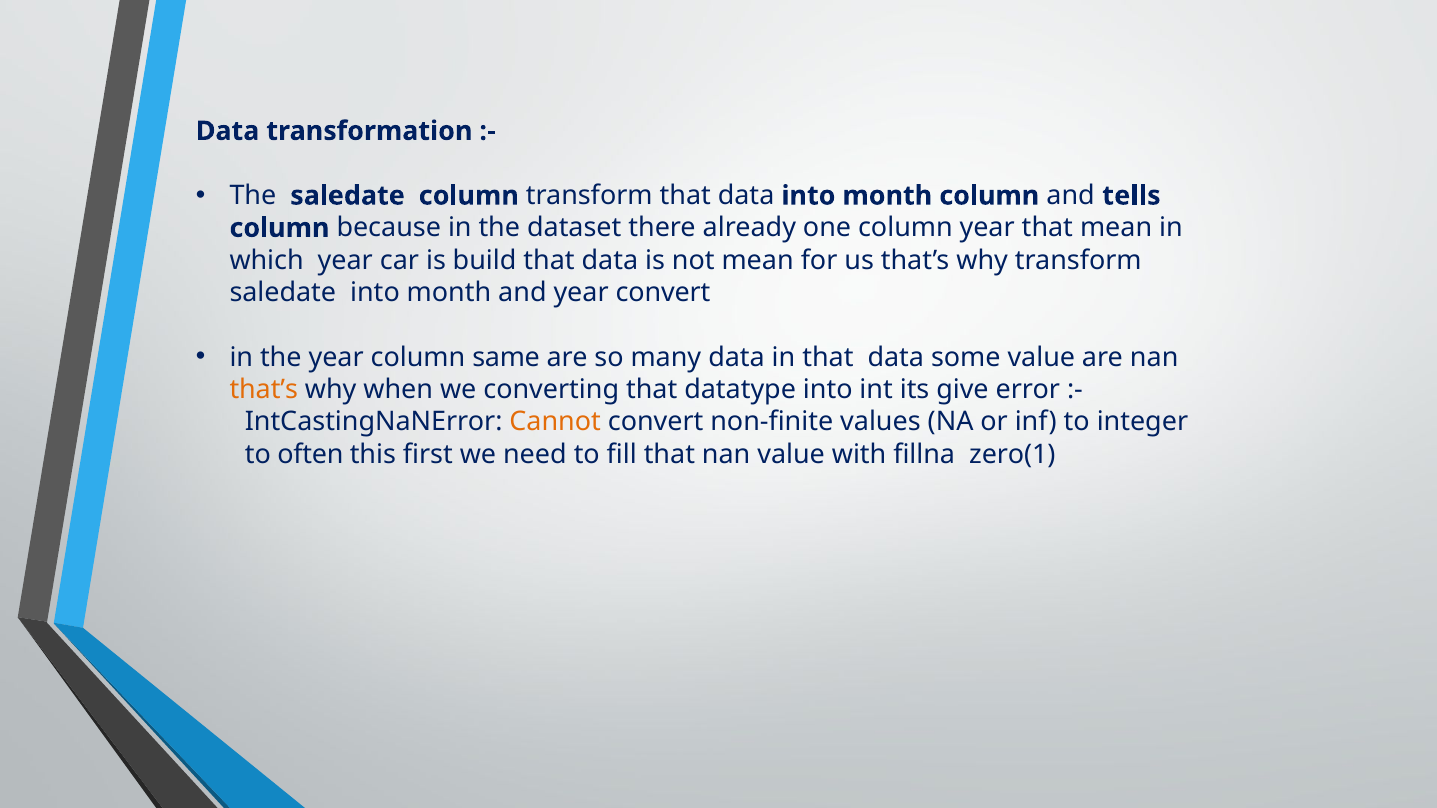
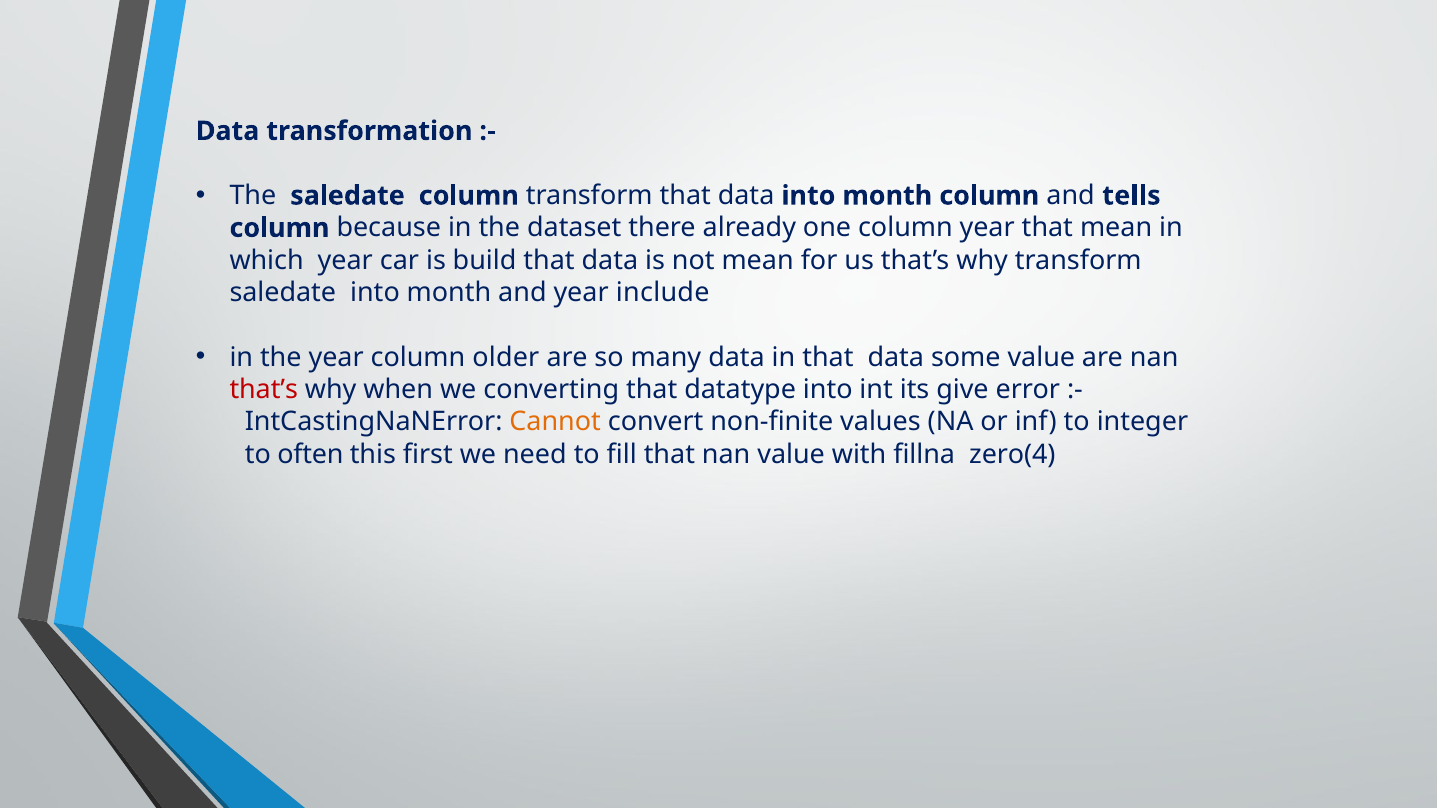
year convert: convert -> include
same: same -> older
that’s at (264, 390) colour: orange -> red
zero(1: zero(1 -> zero(4
